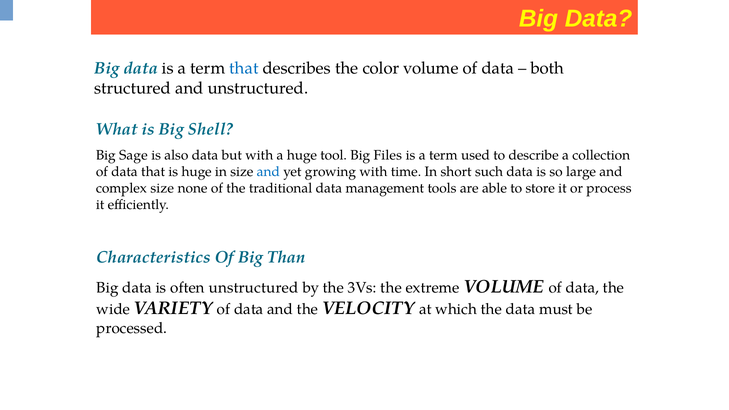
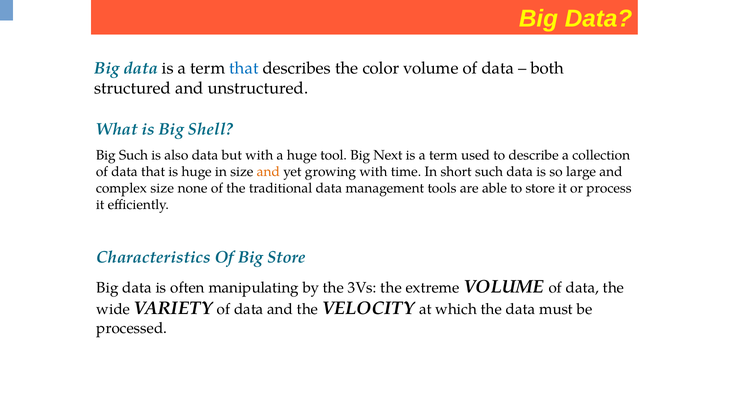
Big Sage: Sage -> Such
Files: Files -> Next
and at (268, 172) colour: blue -> orange
Big Than: Than -> Store
often unstructured: unstructured -> manipulating
